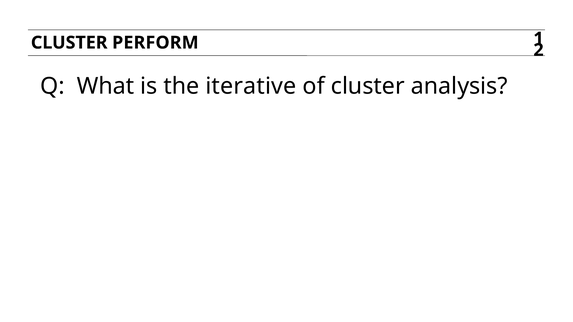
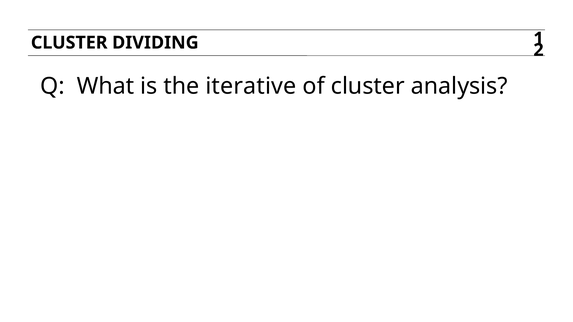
PERFORM: PERFORM -> DIVIDING
